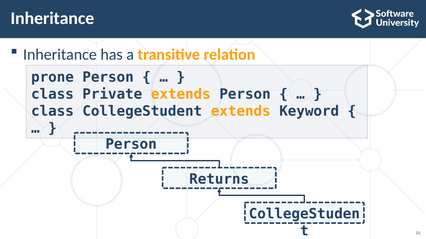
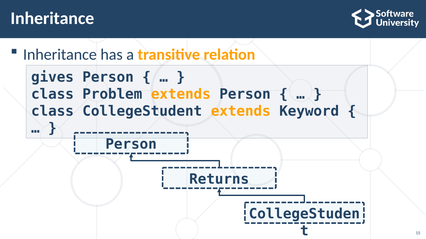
prone: prone -> gives
Private: Private -> Problem
